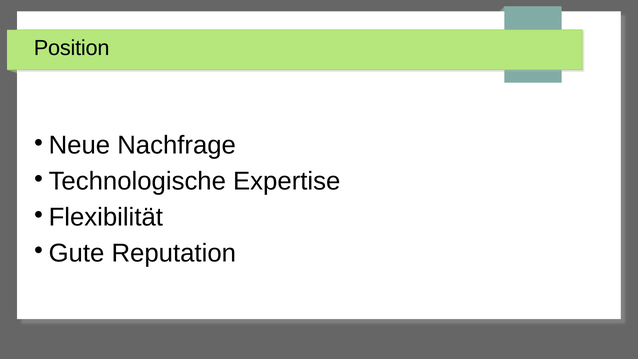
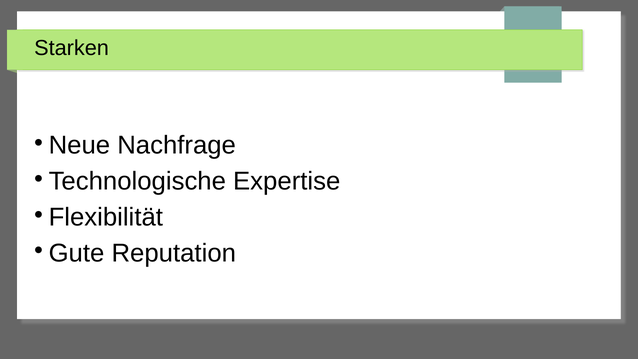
Position: Position -> Starken
